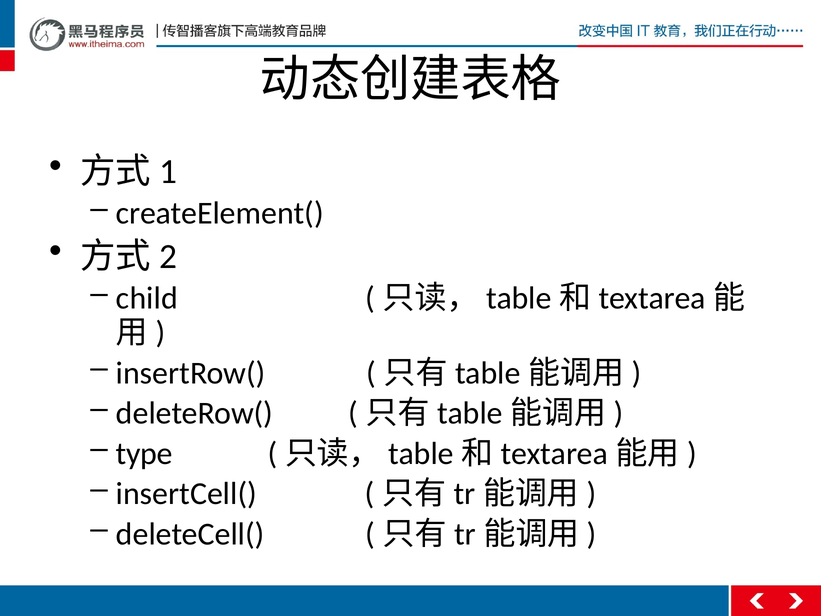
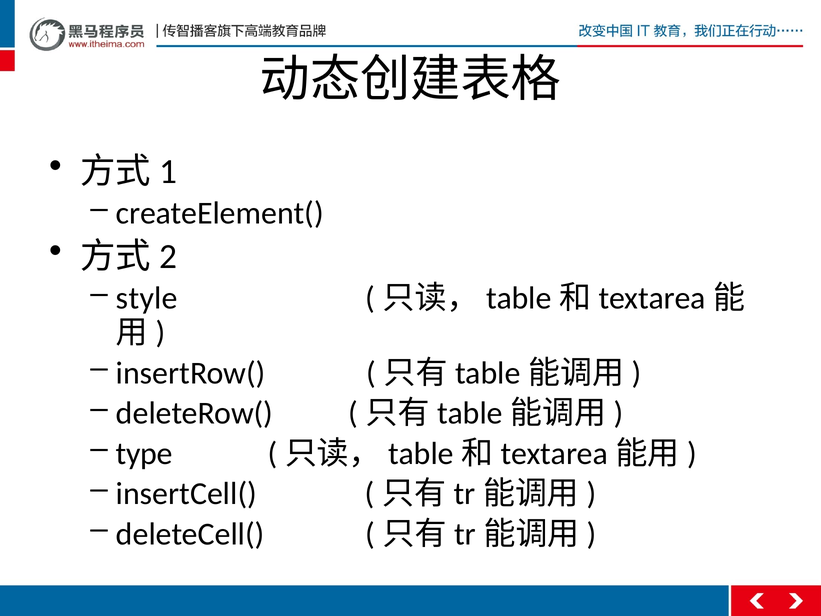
child: child -> style
